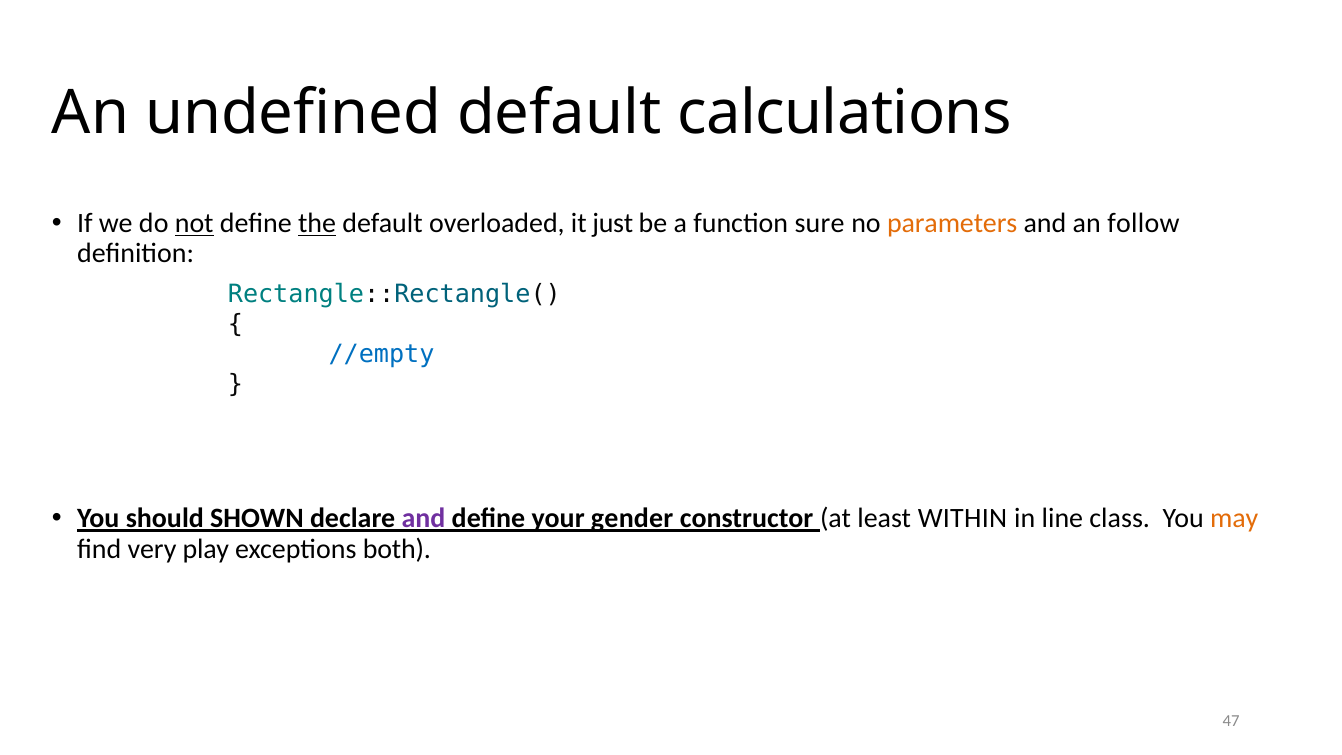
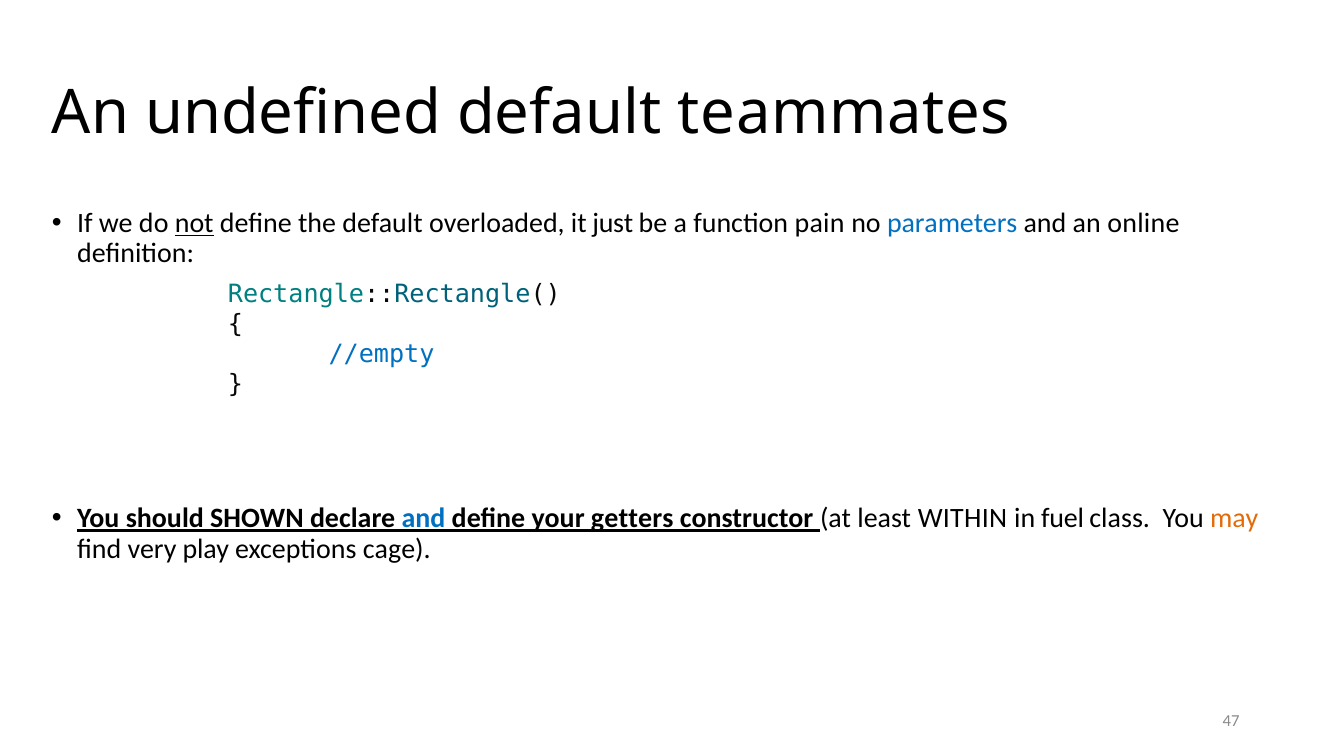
calculations: calculations -> teammates
the underline: present -> none
sure: sure -> pain
parameters colour: orange -> blue
follow: follow -> online
and at (424, 519) colour: purple -> blue
gender: gender -> getters
line: line -> fuel
both: both -> cage
